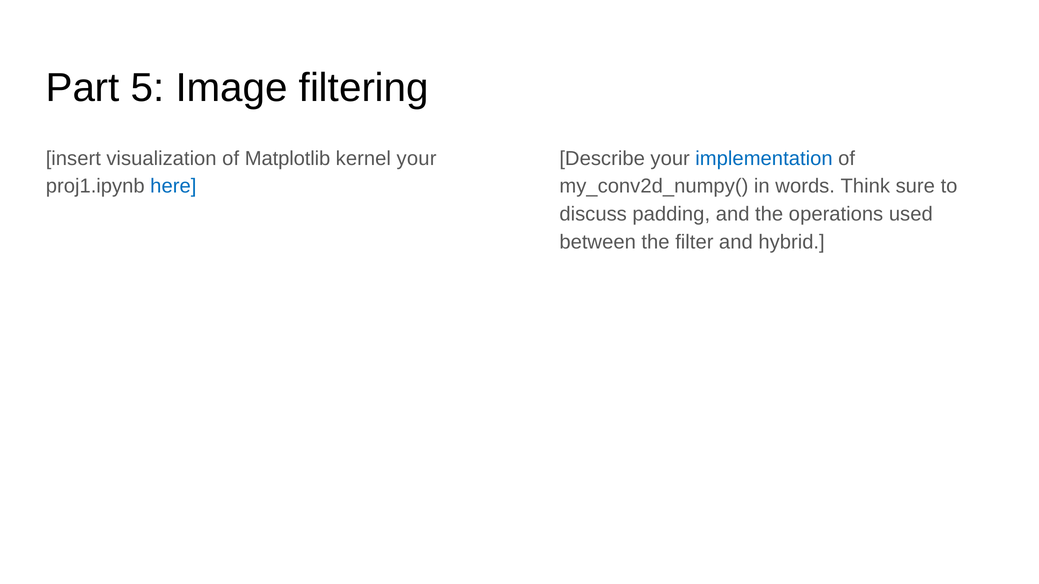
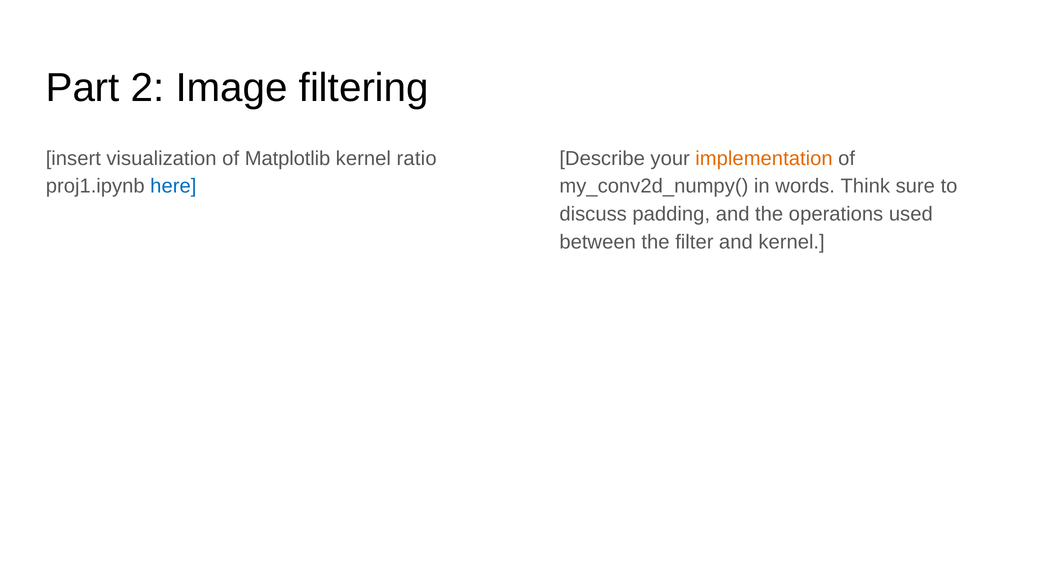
5: 5 -> 2
kernel your: your -> ratio
implementation colour: blue -> orange
and hybrid: hybrid -> kernel
